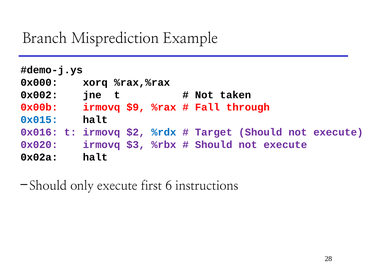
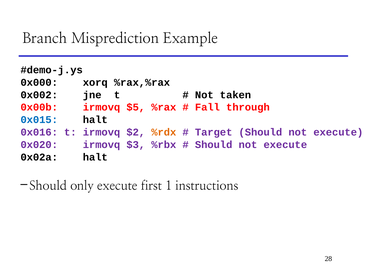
$9: $9 -> $5
%rdx colour: blue -> orange
6: 6 -> 1
